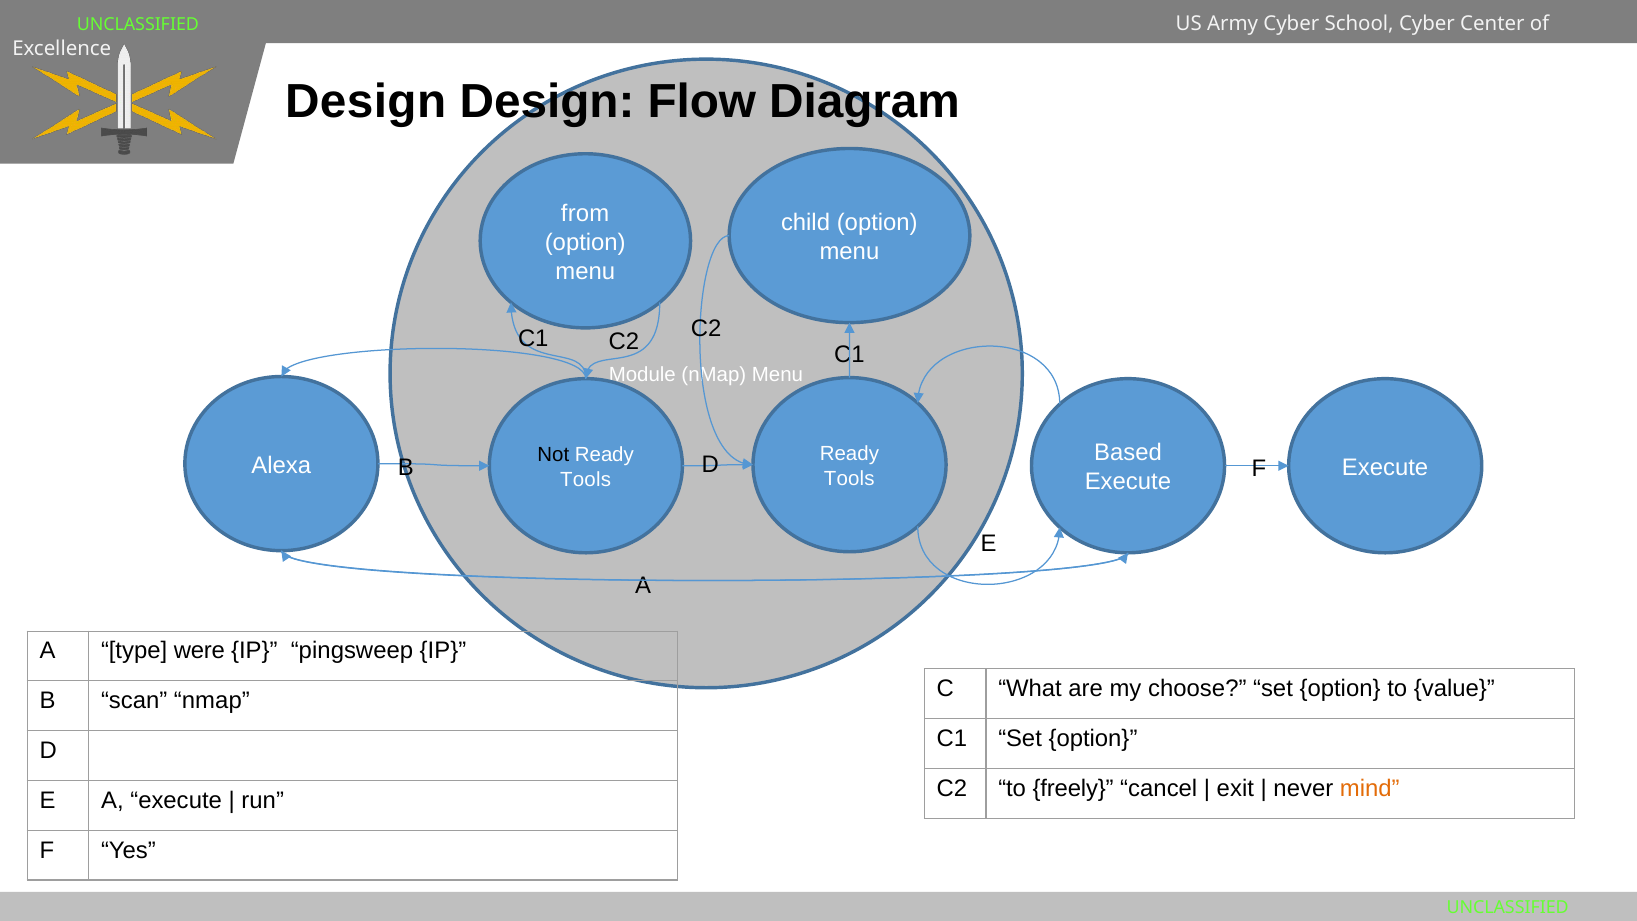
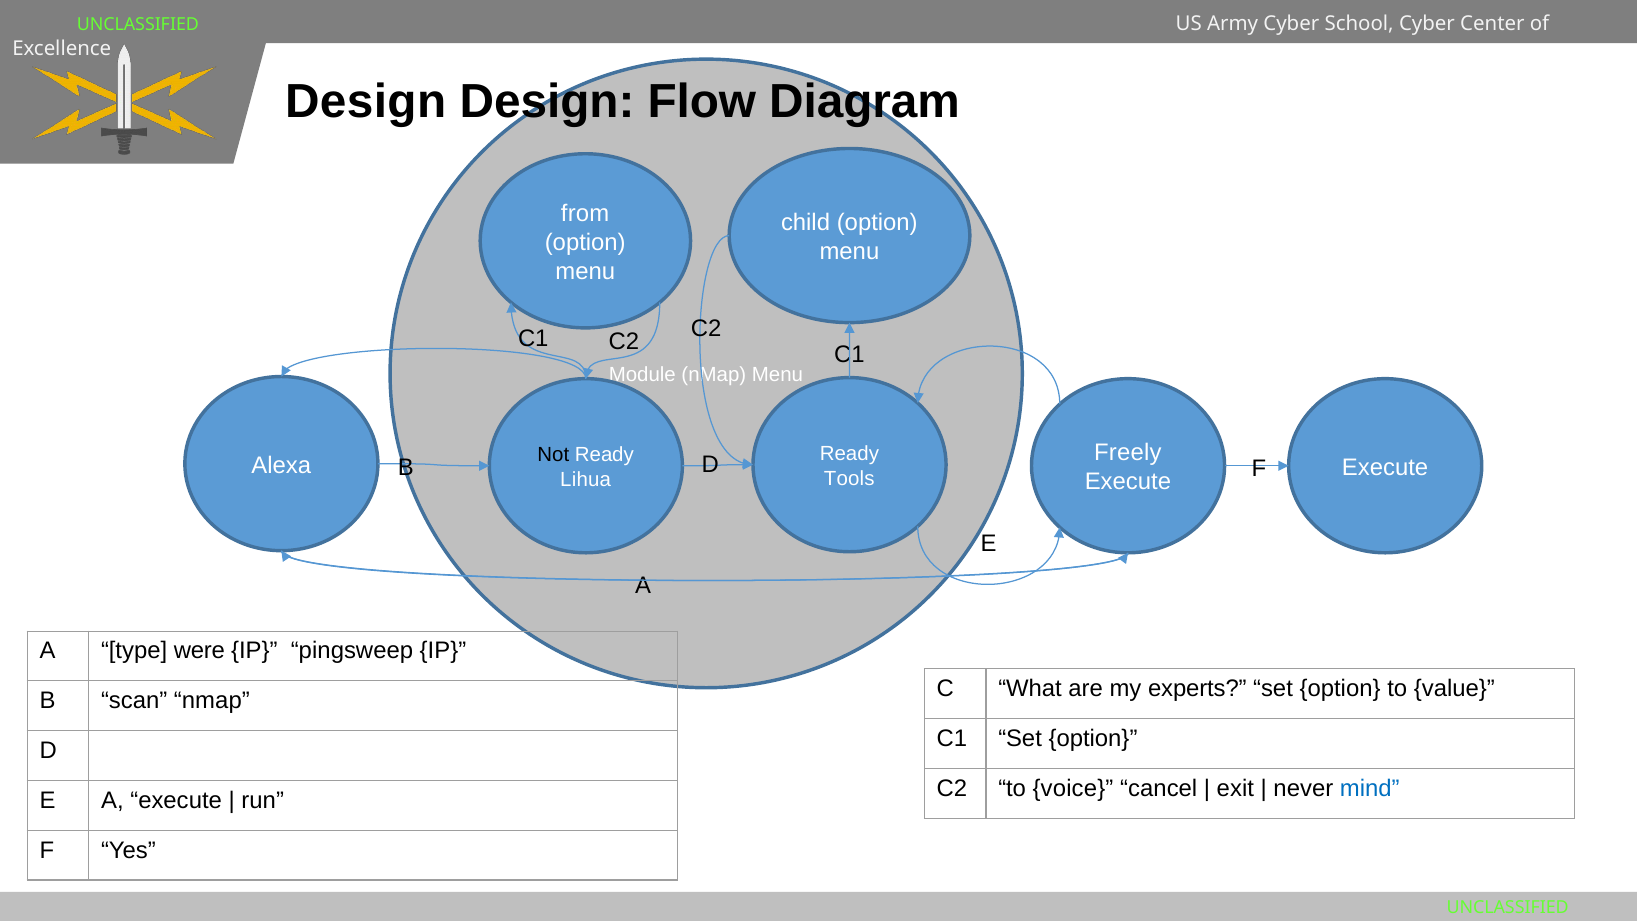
Based: Based -> Freely
Tools at (586, 479): Tools -> Lihua
choose: choose -> experts
freely: freely -> voice
mind colour: orange -> blue
